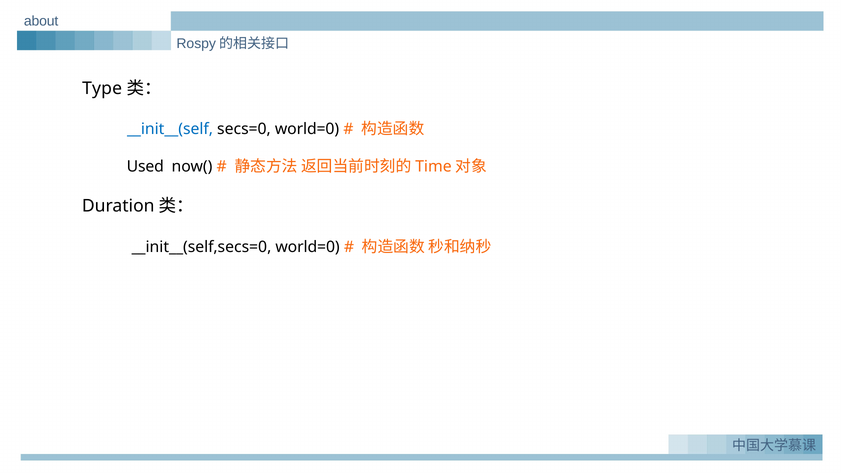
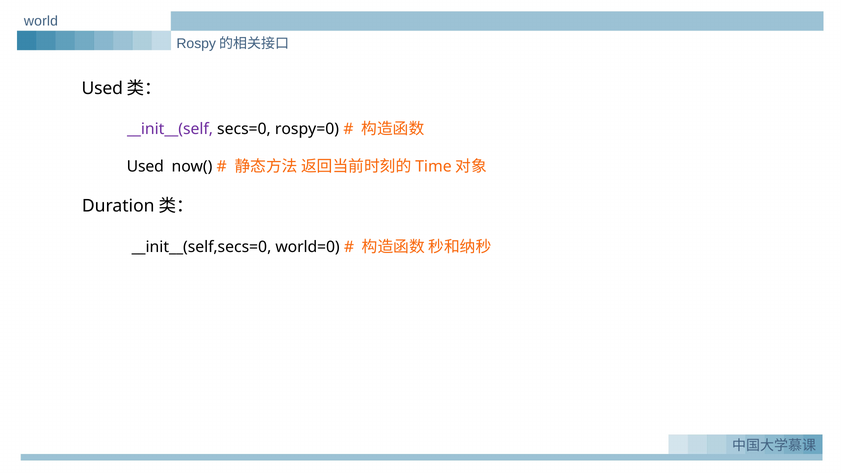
about: about -> world
Type at (102, 88): Type -> Used
__init__(self colour: blue -> purple
secs=0 world=0: world=0 -> rospy=0
